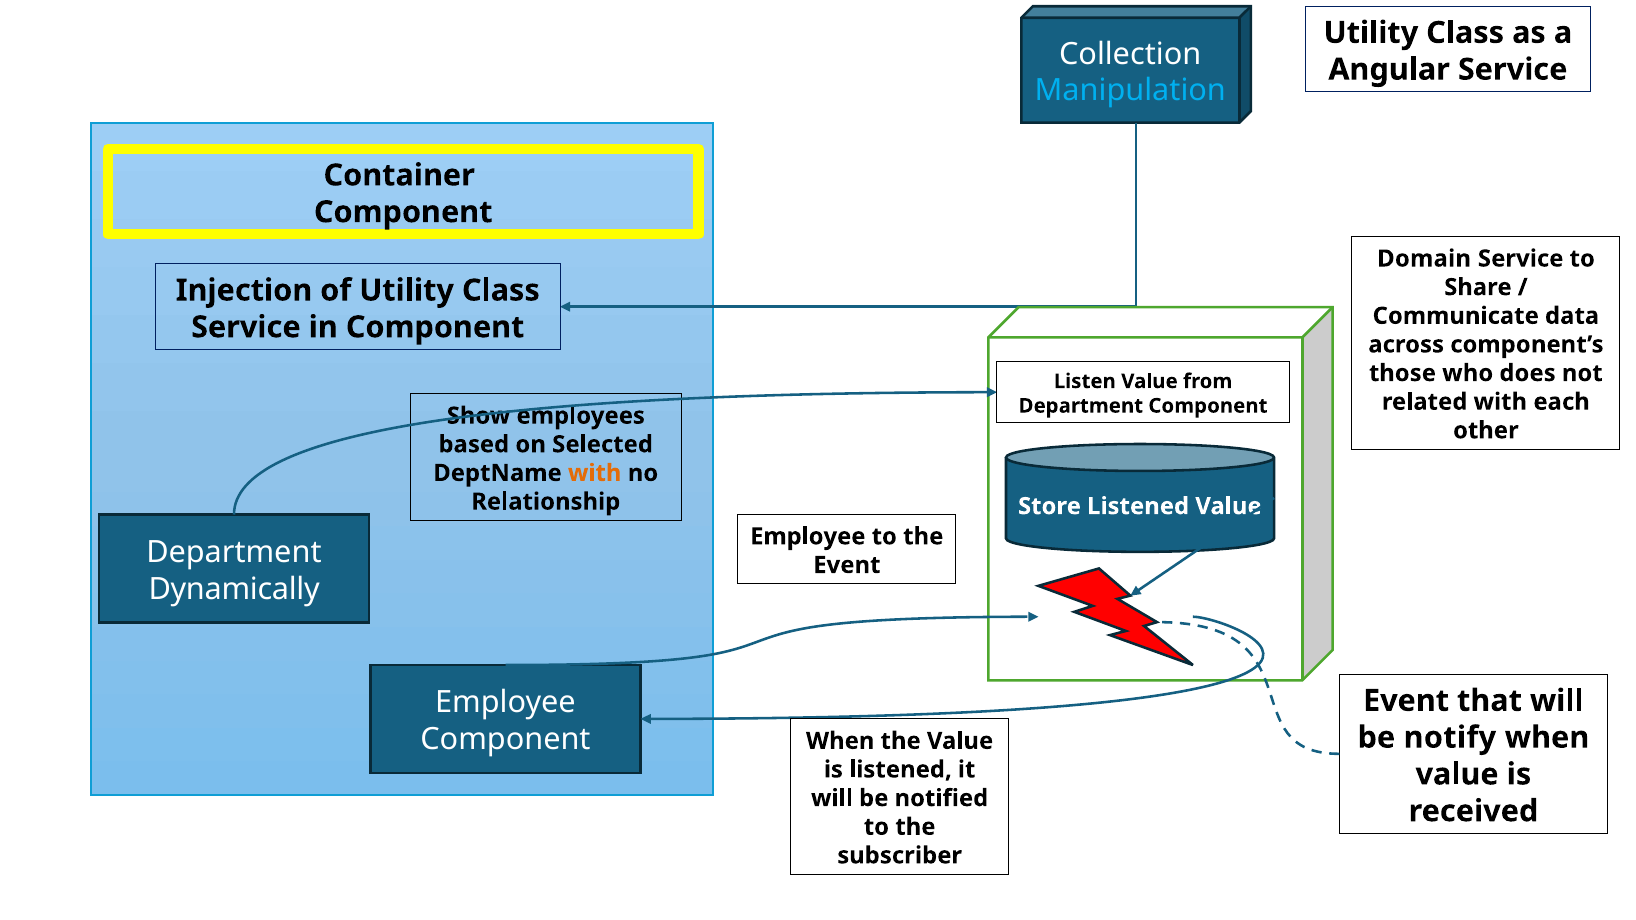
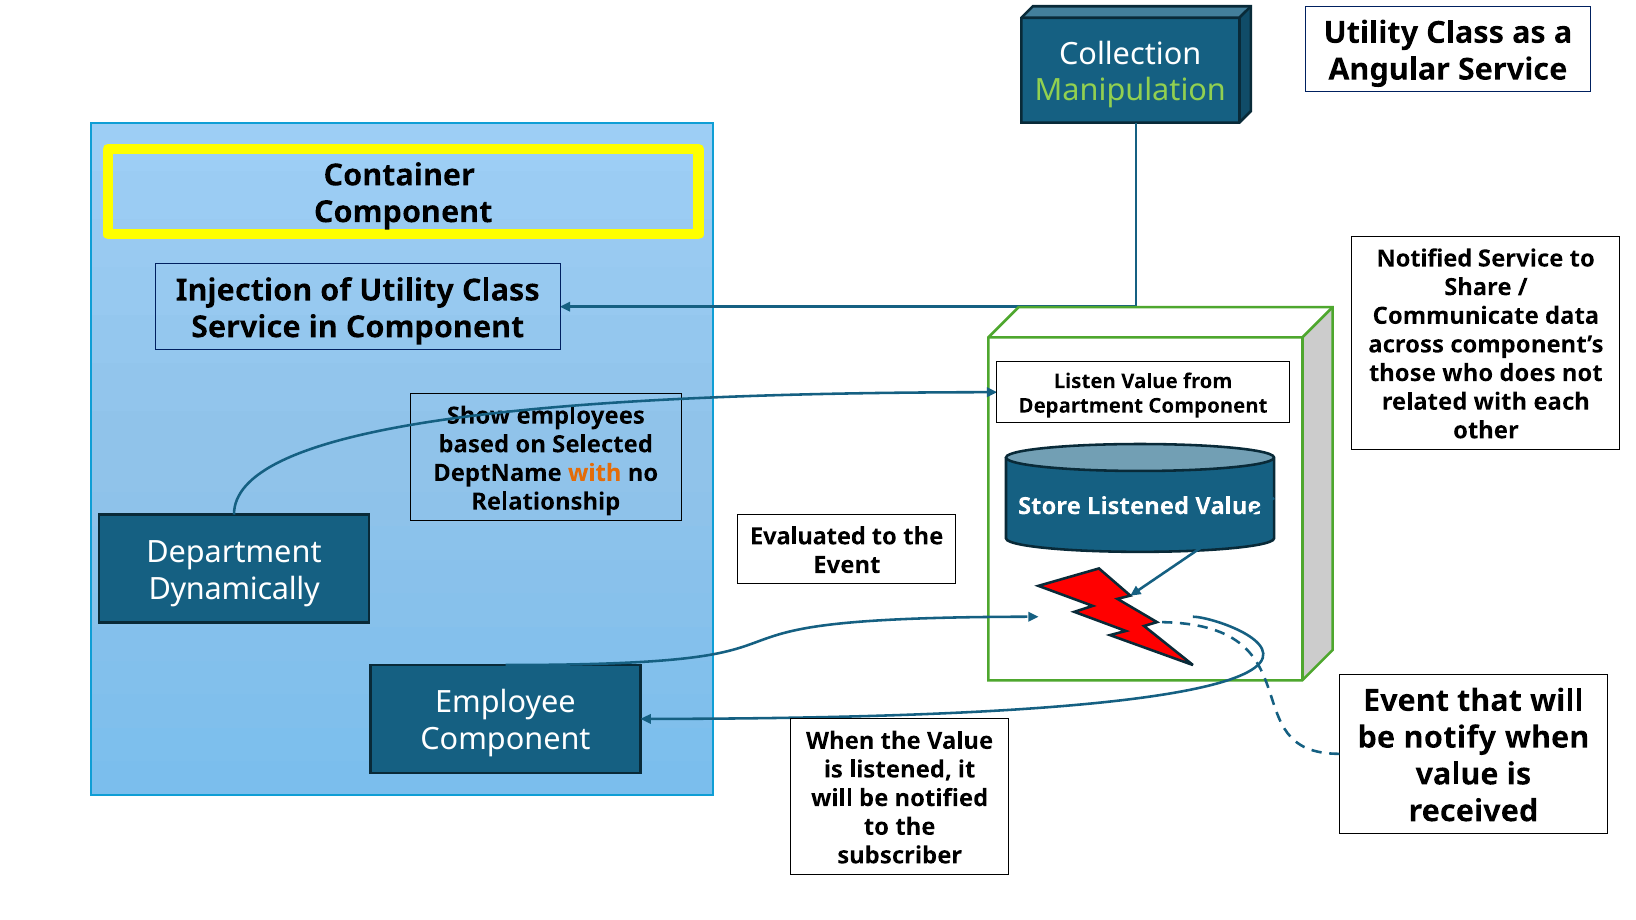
Manipulation colour: light blue -> light green
Domain at (1424, 259): Domain -> Notified
Employee at (808, 537): Employee -> Evaluated
